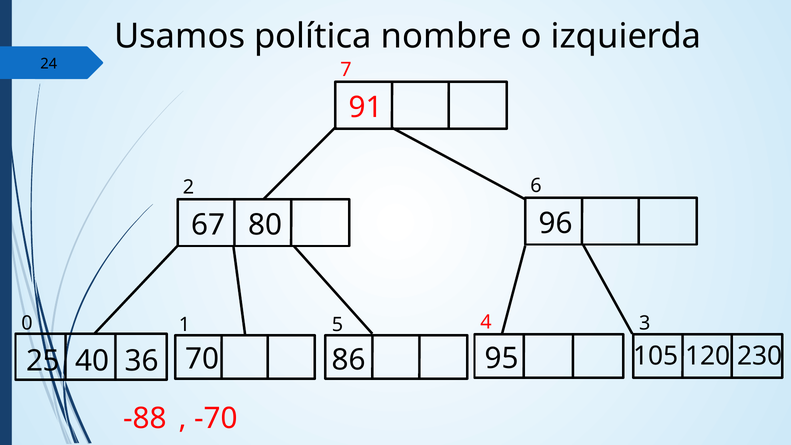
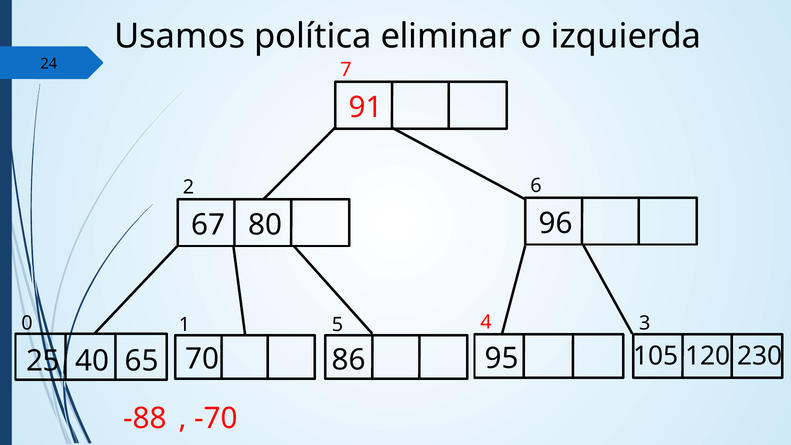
nombre: nombre -> eliminar
36: 36 -> 65
